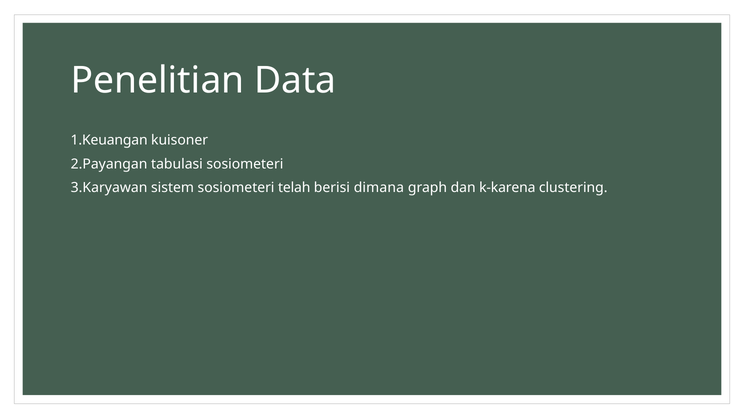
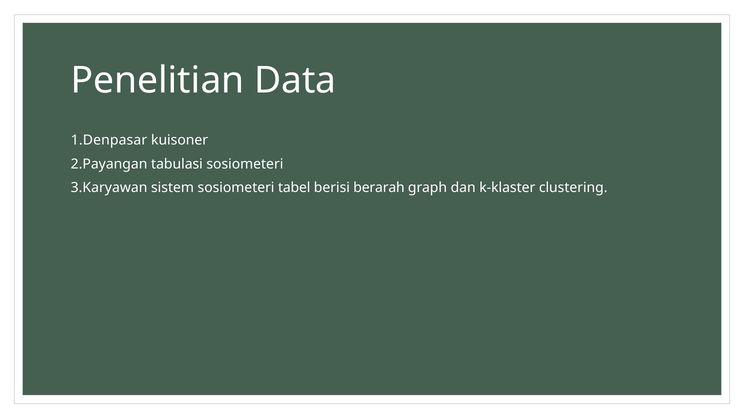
1.Keuangan: 1.Keuangan -> 1.Denpasar
telah: telah -> tabel
dimana: dimana -> berarah
k-karena: k-karena -> k-klaster
